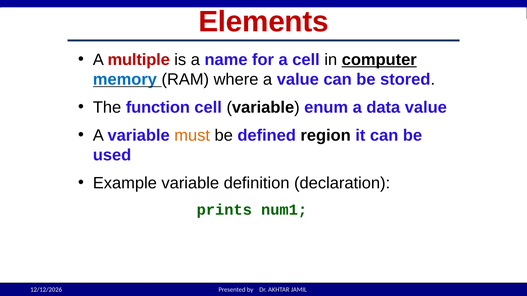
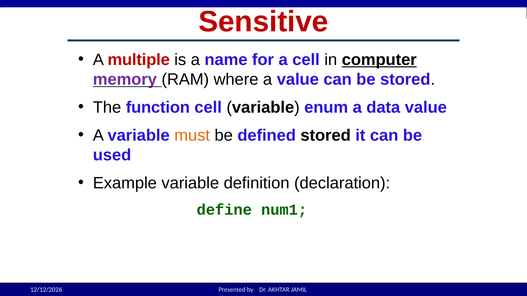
Elements: Elements -> Sensitive
memory colour: blue -> purple
defined region: region -> stored
prints: prints -> define
